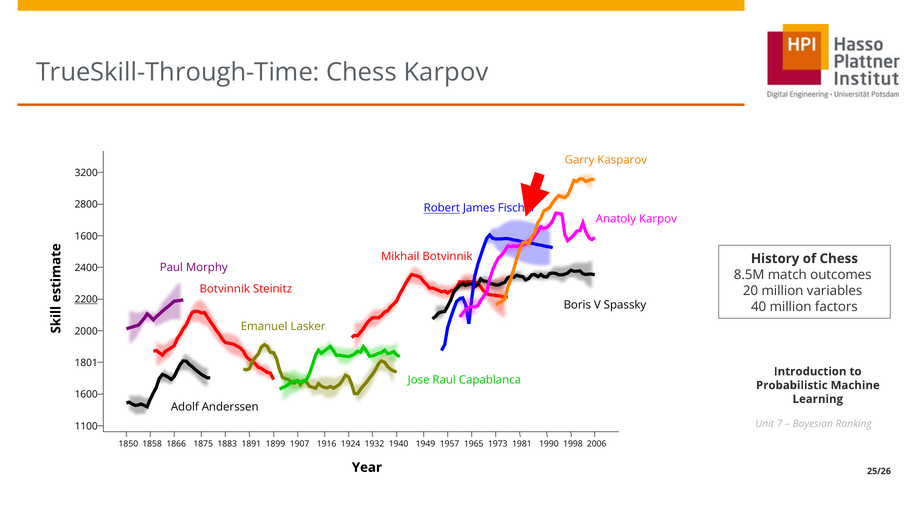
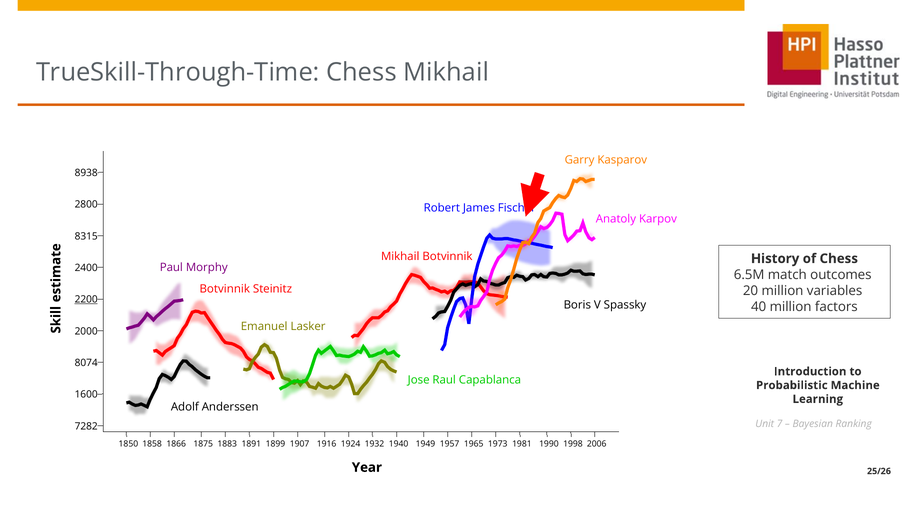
Chess Karpov: Karpov -> Mikhail
3200: 3200 -> 8938
Robert underline: present -> none
1600 at (86, 236): 1600 -> 8315
8.5M: 8.5M -> 6.5M
1801: 1801 -> 8074
1100: 1100 -> 7282
